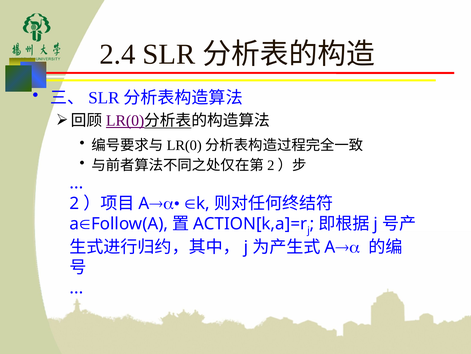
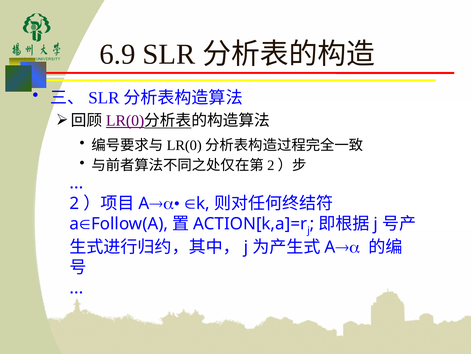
2.4: 2.4 -> 6.9
